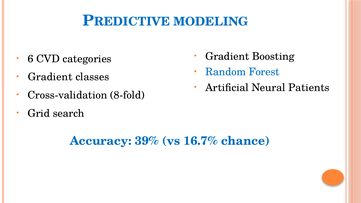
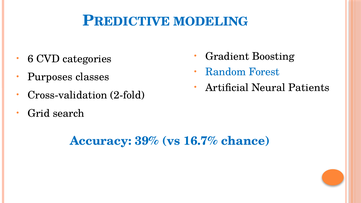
Gradient at (50, 77): Gradient -> Purposes
8-fold: 8-fold -> 2-fold
